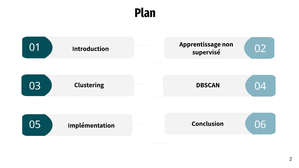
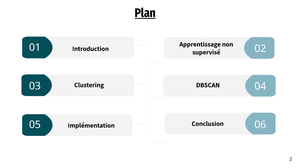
Plan underline: none -> present
